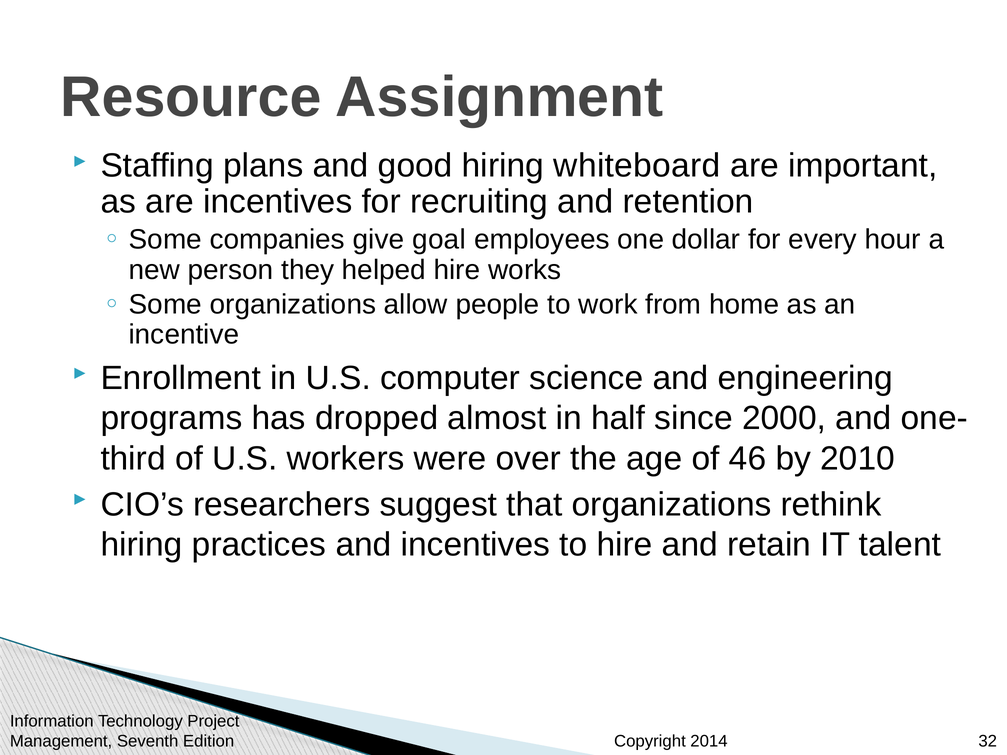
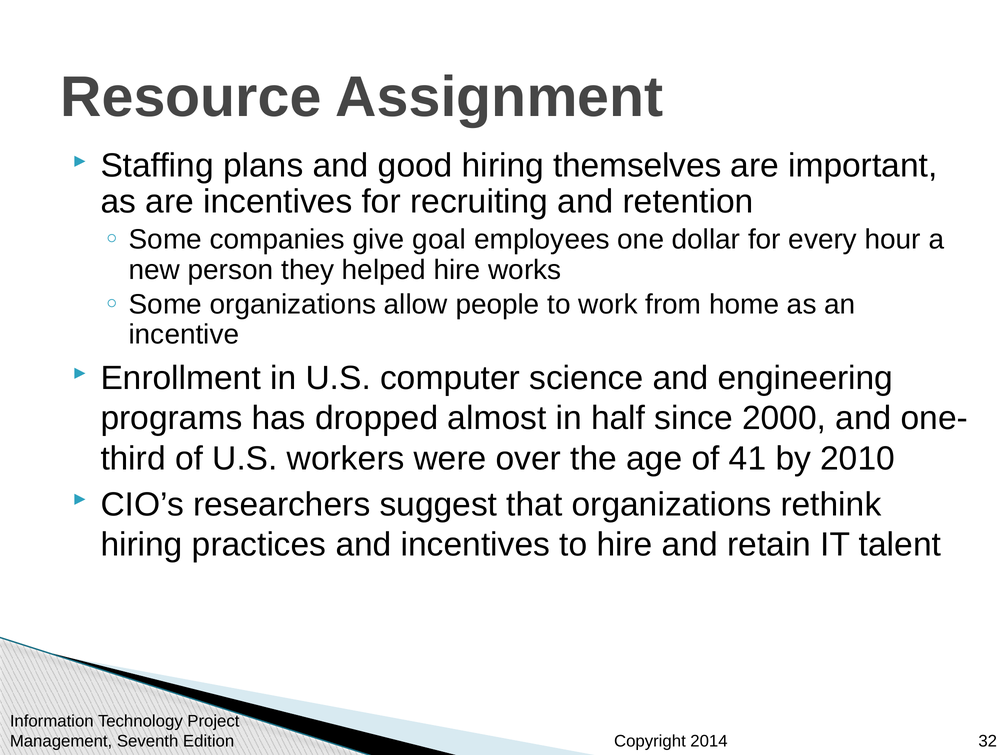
whiteboard: whiteboard -> themselves
46: 46 -> 41
